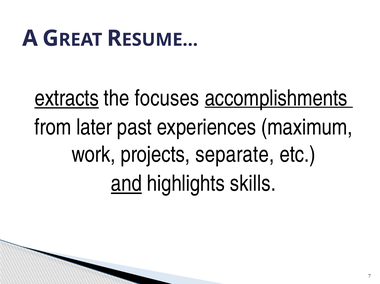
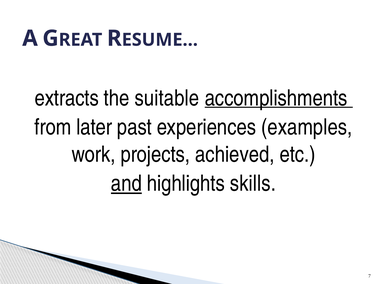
extracts underline: present -> none
focuses: focuses -> suitable
maximum: maximum -> examples
separate: separate -> achieved
